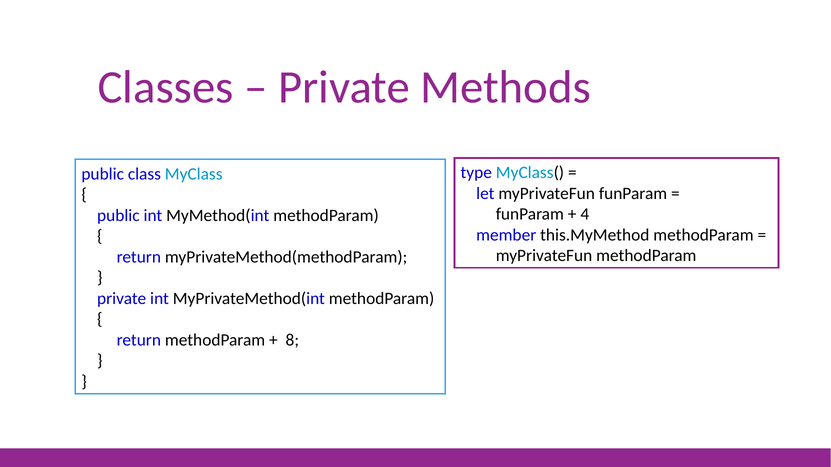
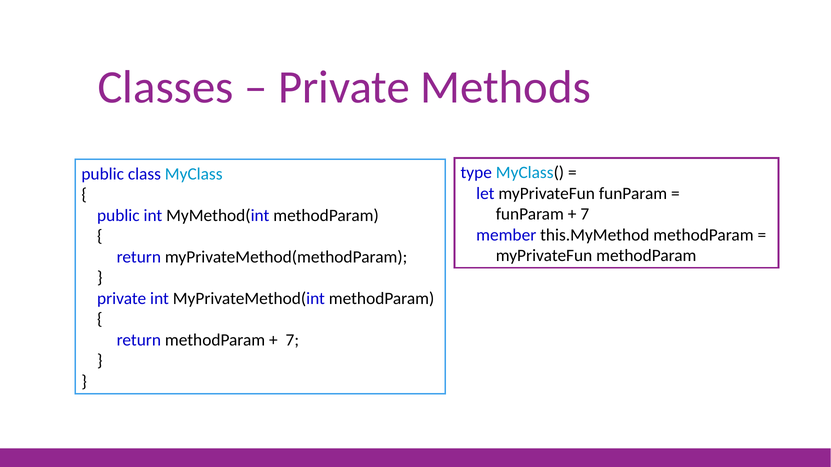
4 at (585, 214): 4 -> 7
8 at (292, 340): 8 -> 7
